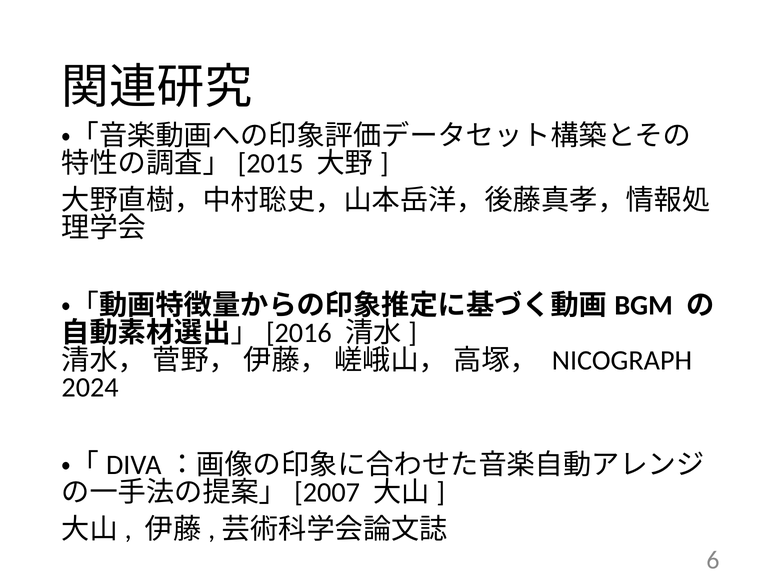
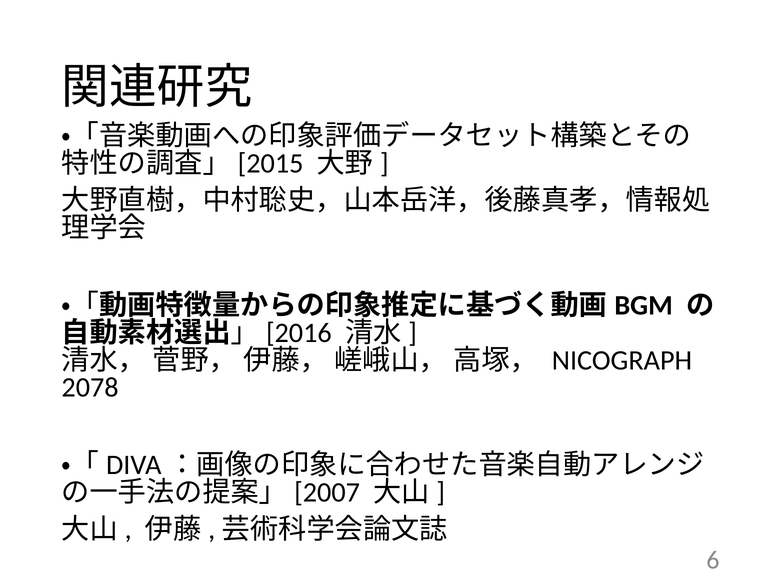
2024: 2024 -> 2078
